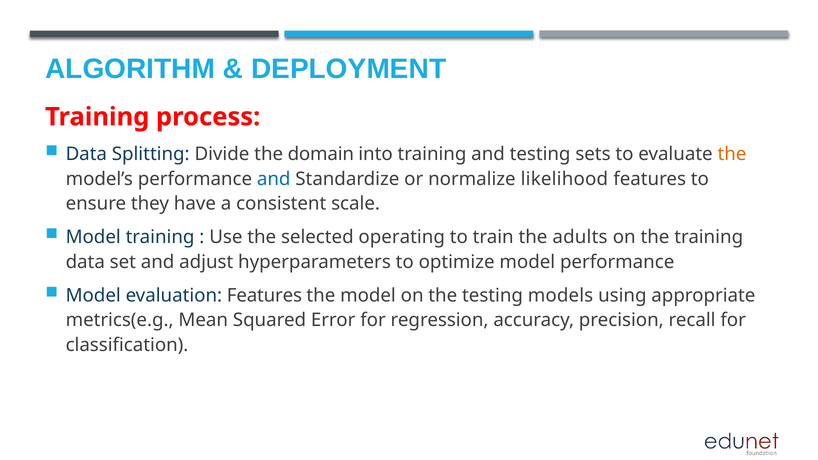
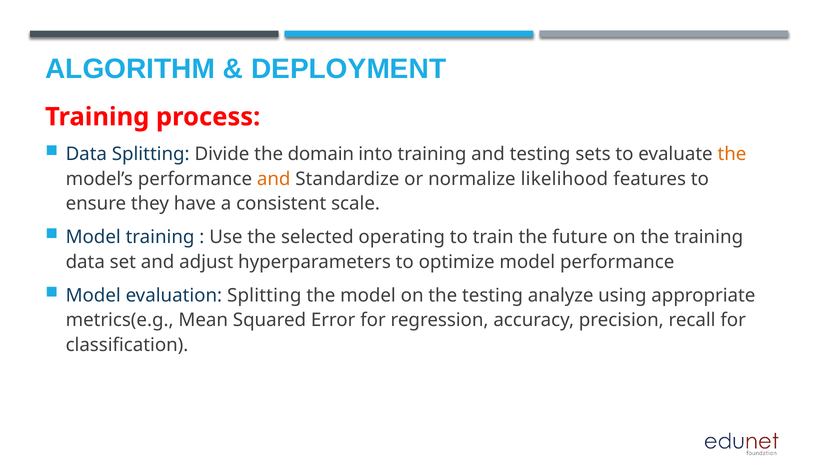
and at (274, 179) colour: blue -> orange
adults: adults -> future
evaluation Features: Features -> Splitting
models: models -> analyze
